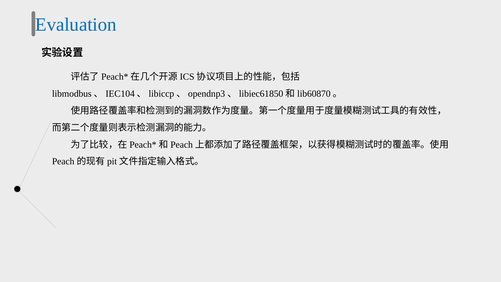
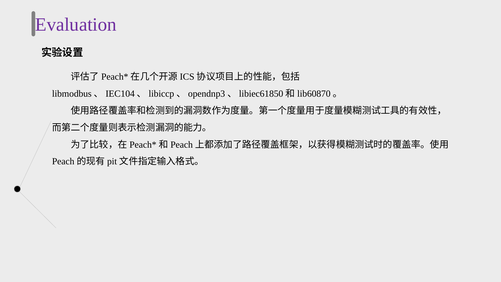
Evaluation colour: blue -> purple
